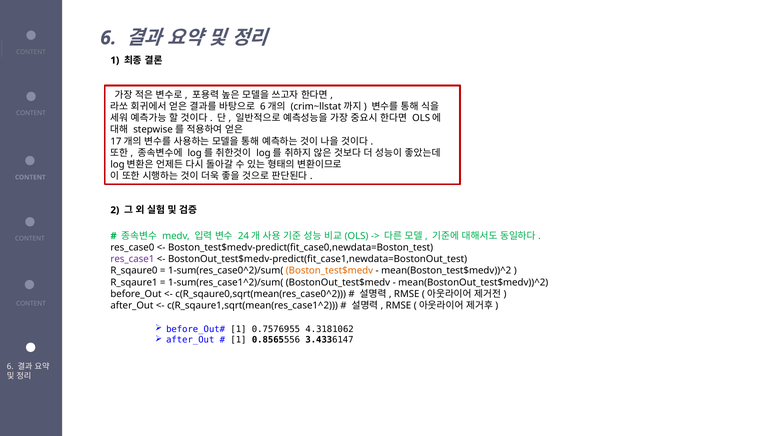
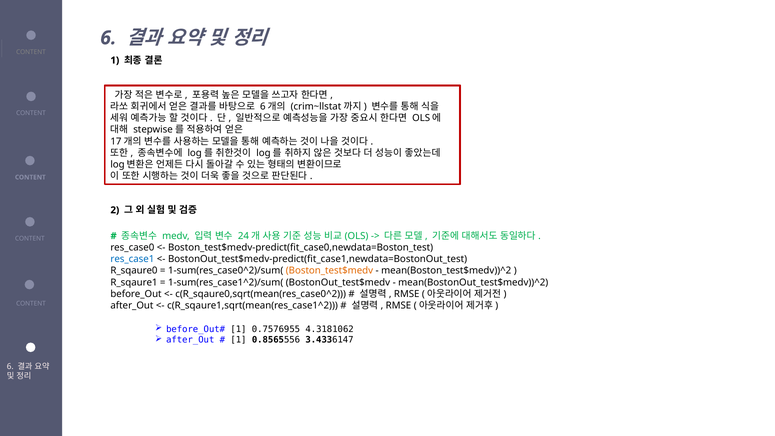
res_case1 colour: purple -> blue
